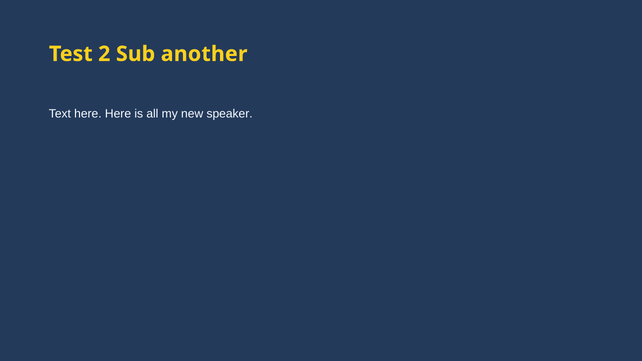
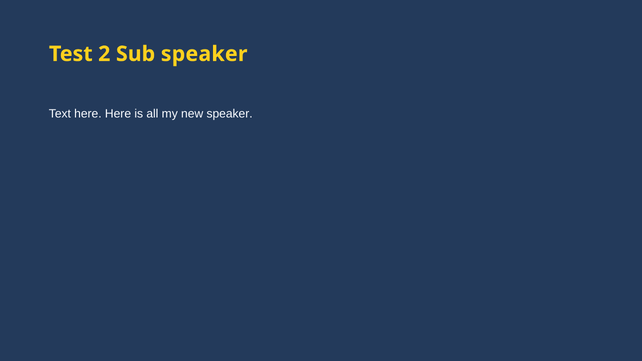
Sub another: another -> speaker
